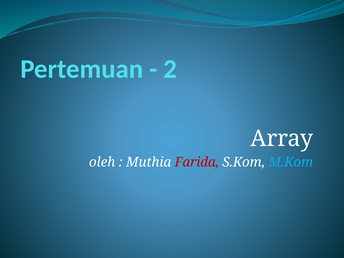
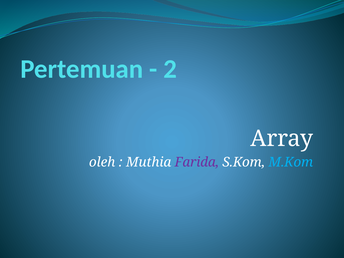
Farida colour: red -> purple
